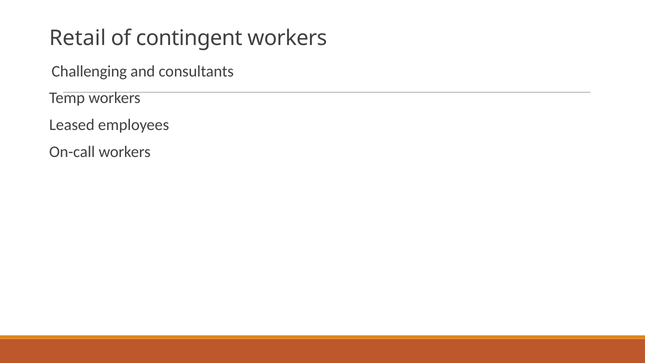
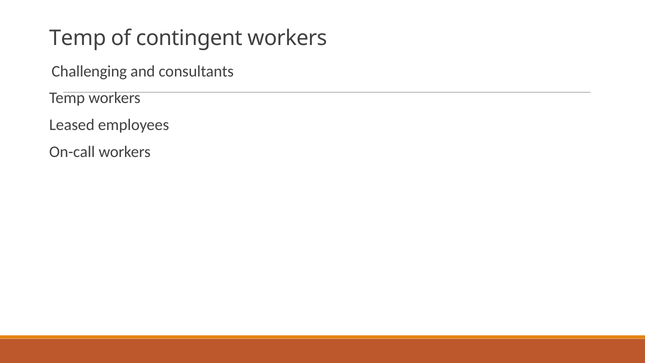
Retail at (78, 38): Retail -> Temp
